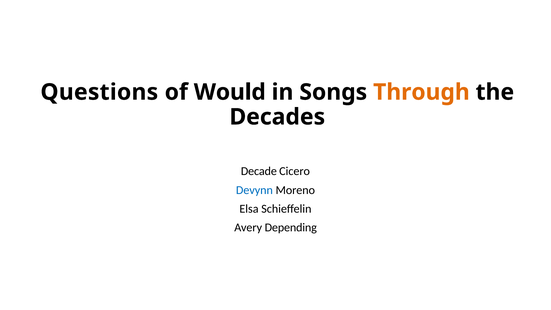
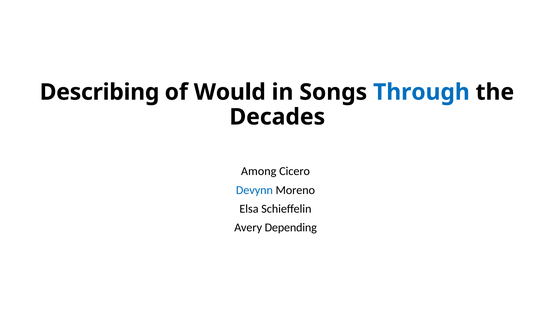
Questions: Questions -> Describing
Through colour: orange -> blue
Decade: Decade -> Among
